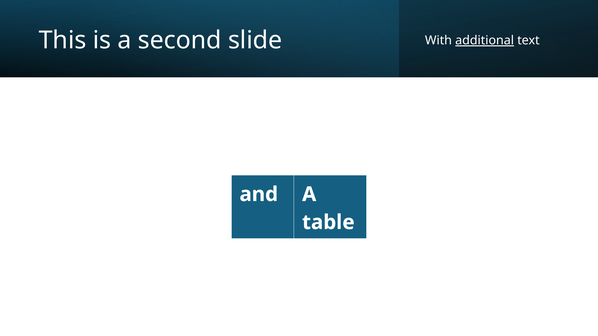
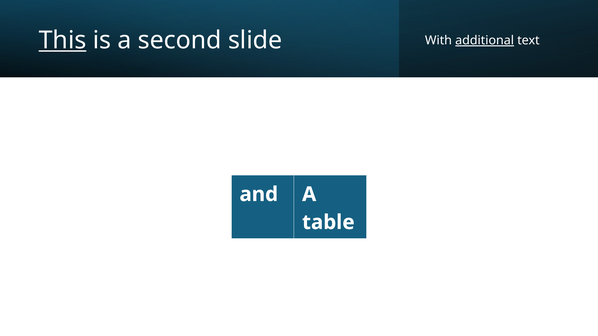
This underline: none -> present
